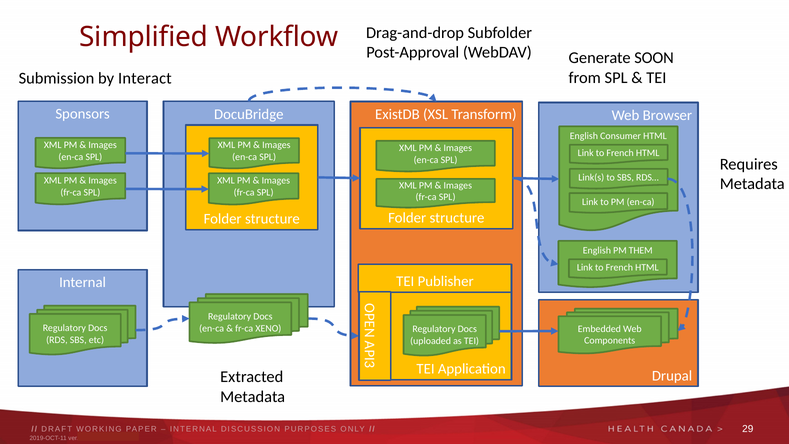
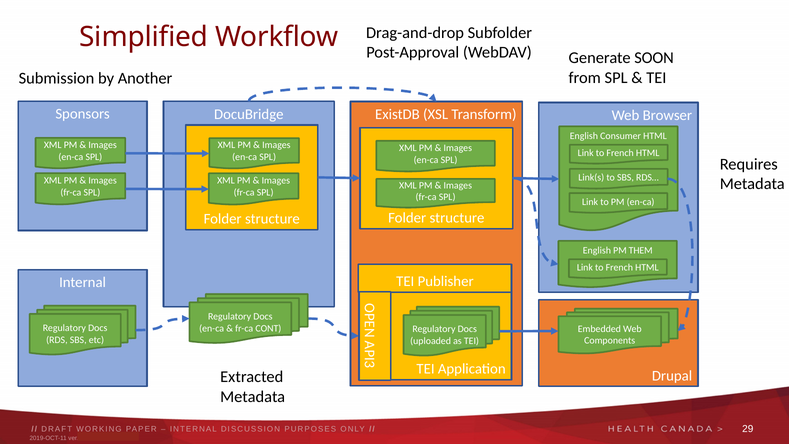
Interact: Interact -> Another
XENO: XENO -> CONT
